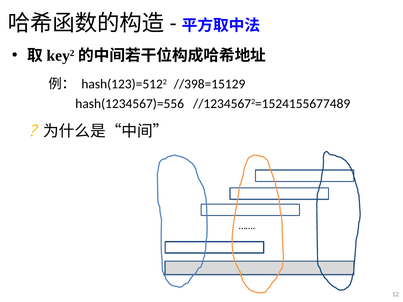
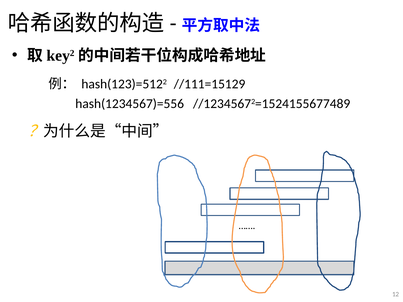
//398=15129: //398=15129 -> //111=15129
